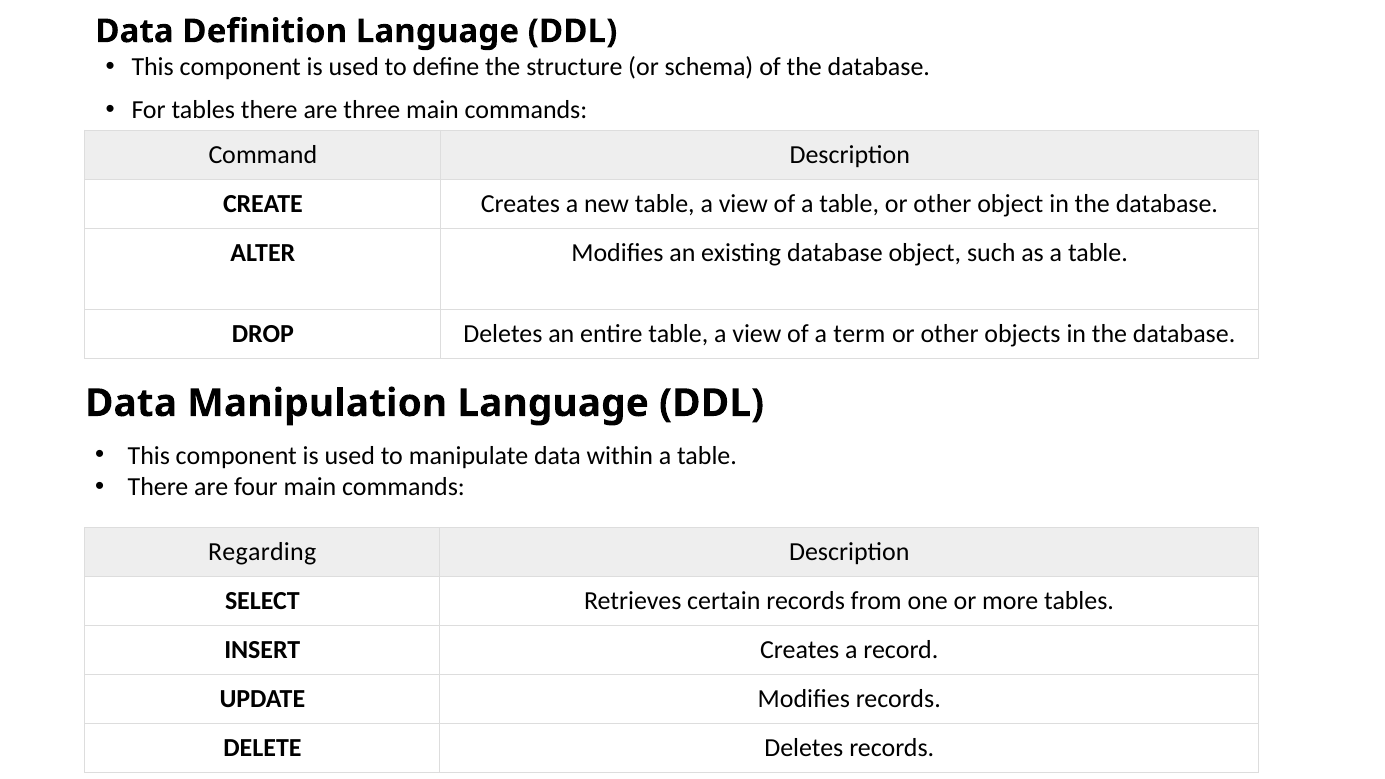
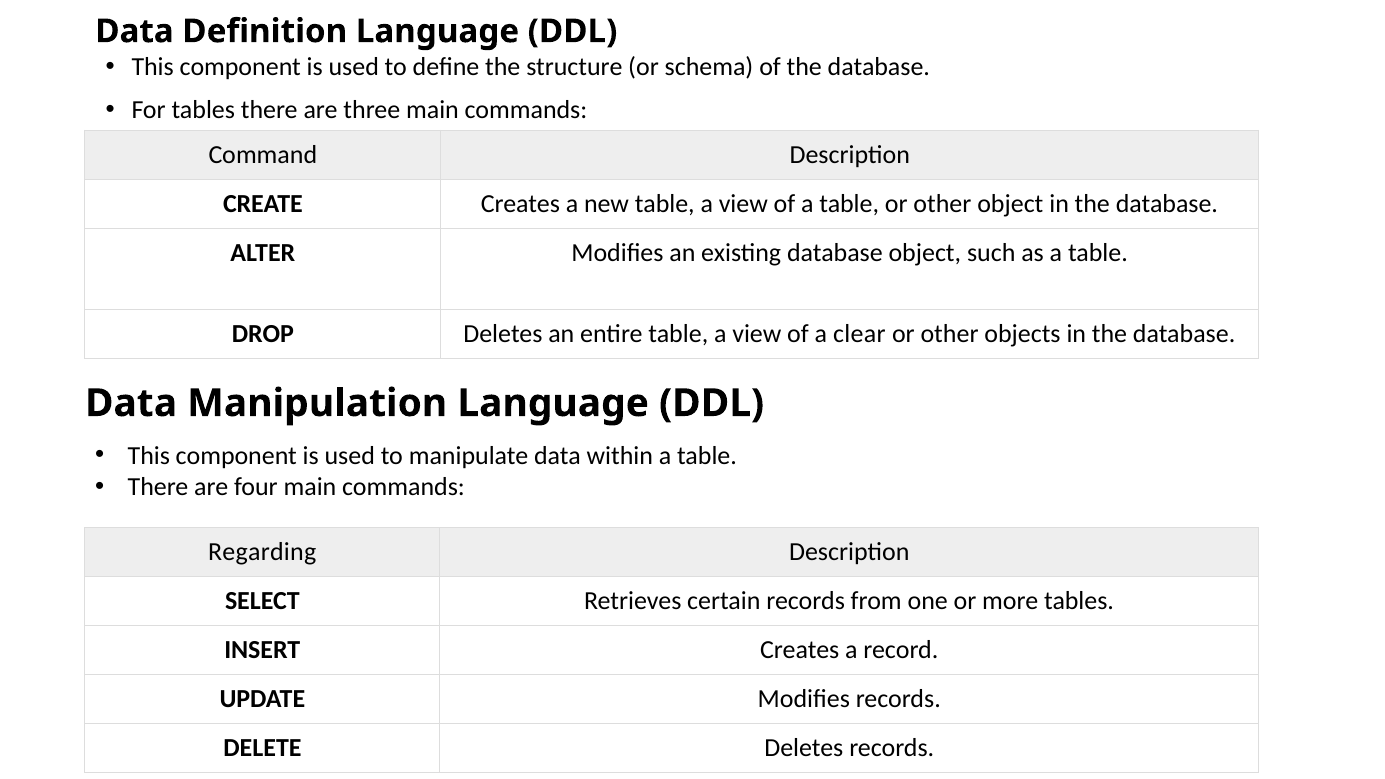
term: term -> clear
